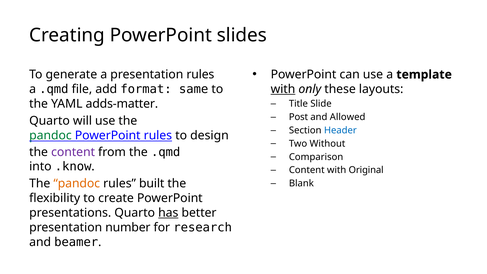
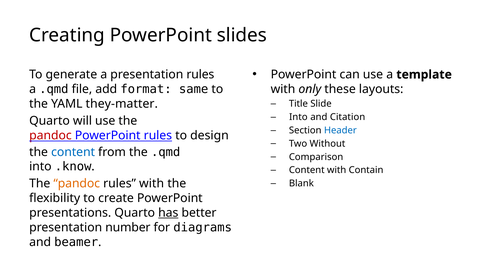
with at (283, 89) underline: present -> none
adds-matter: adds-matter -> they-matter
Post at (298, 117): Post -> Into
Allowed: Allowed -> Citation
pandoc at (50, 135) colour: green -> red
content at (73, 152) colour: purple -> blue
Original: Original -> Contain
rules built: built -> with
research: research -> diagrams
